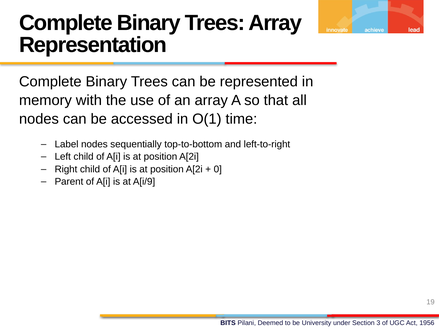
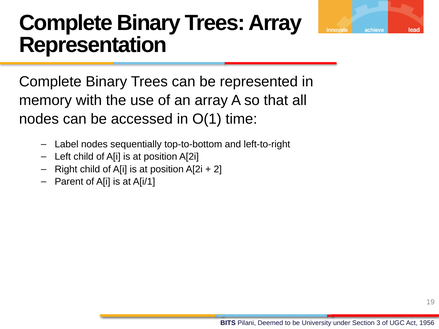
0: 0 -> 2
A[i/9: A[i/9 -> A[i/1
